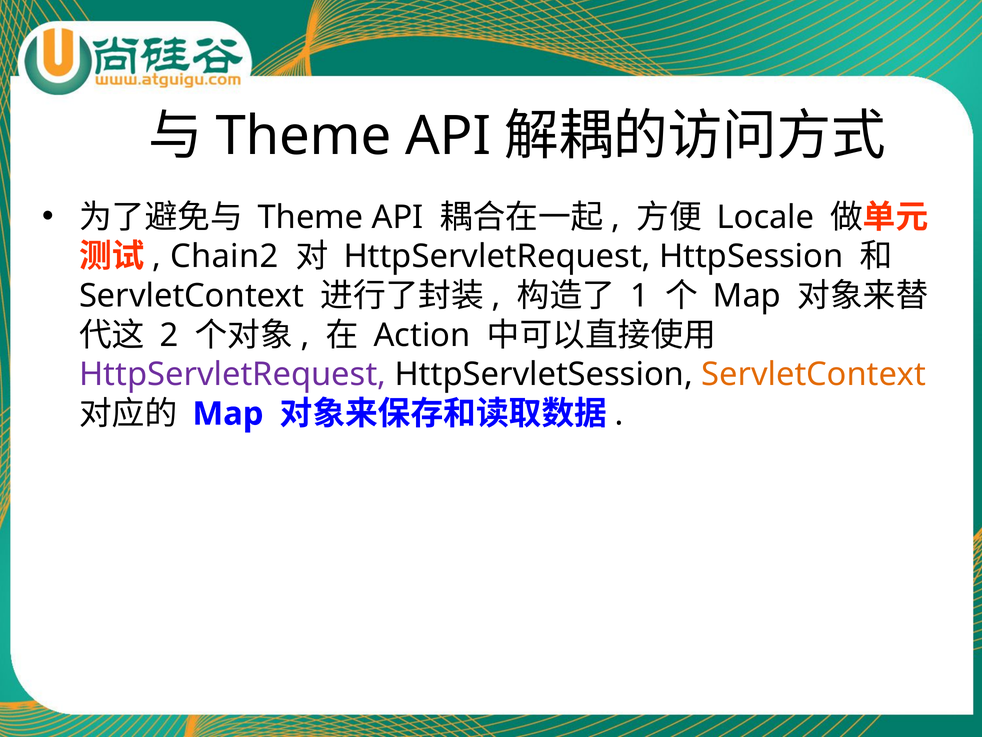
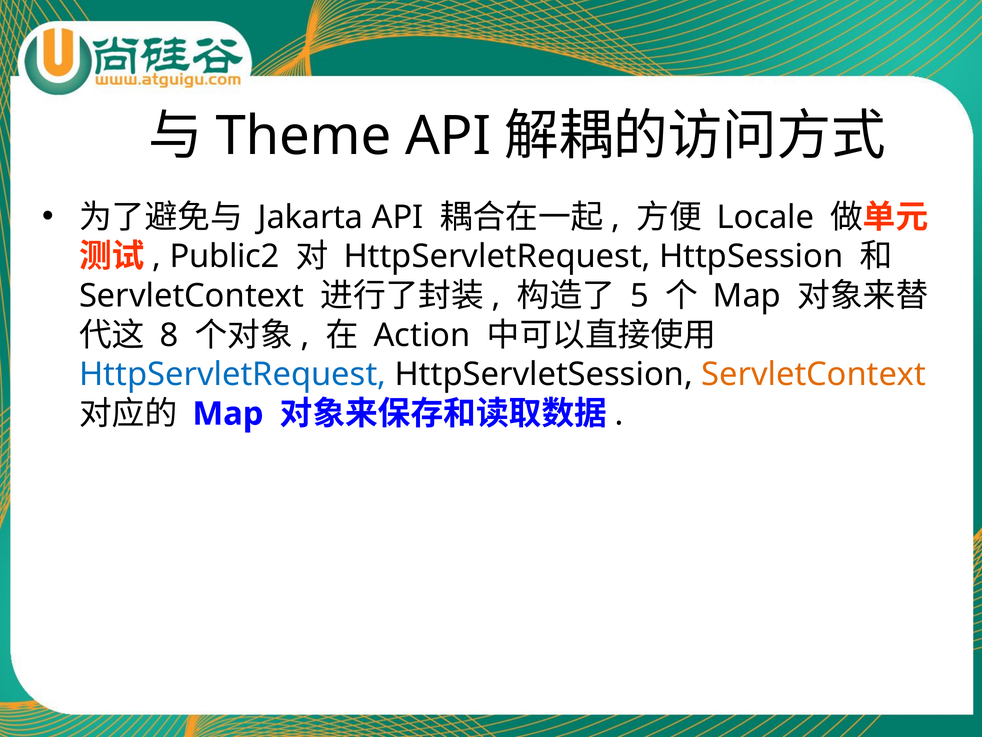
Theme at (311, 217): Theme -> Jakarta
Chain2: Chain2 -> Public2
1: 1 -> 5
2: 2 -> 8
HttpServletRequest at (233, 374) colour: purple -> blue
